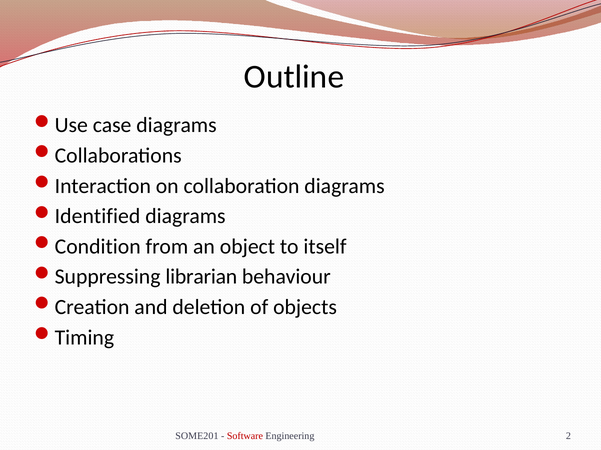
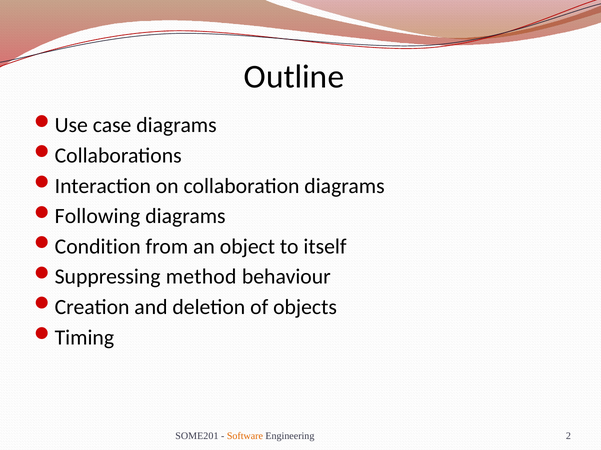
Identified: Identified -> Following
librarian: librarian -> method
Software colour: red -> orange
